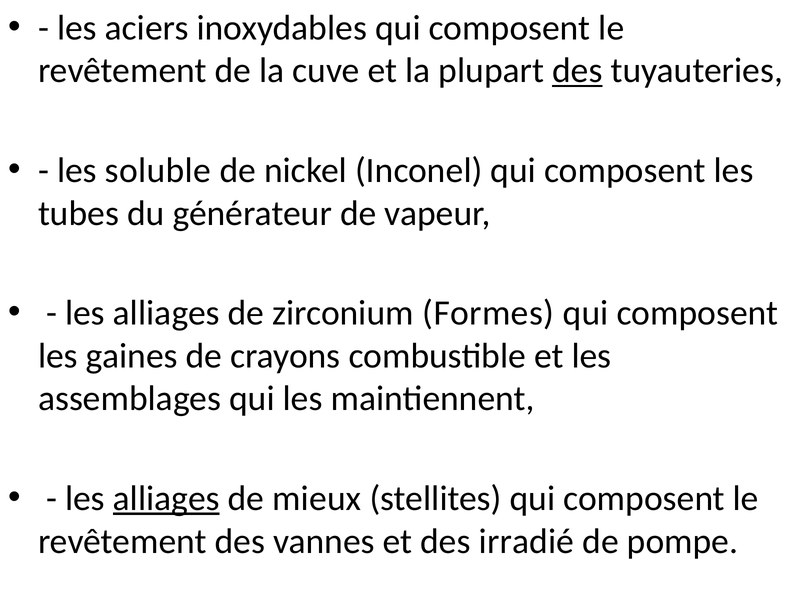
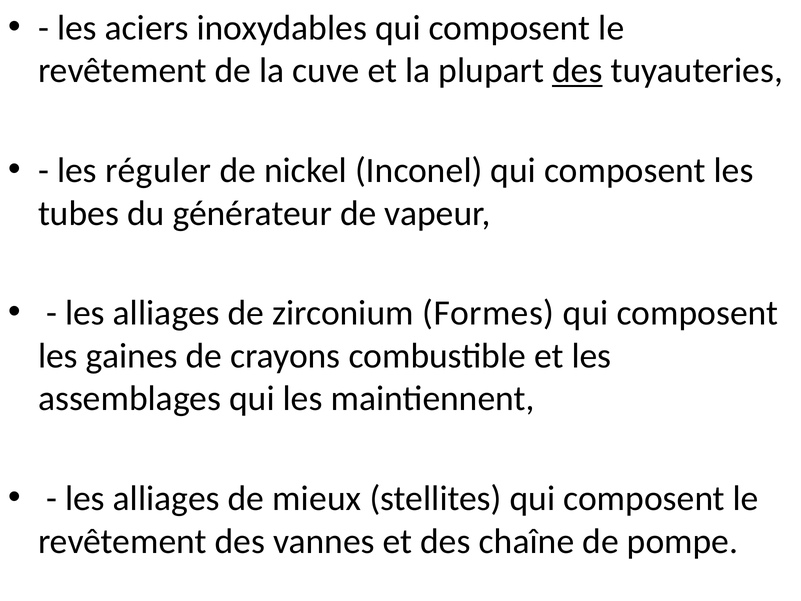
soluble: soluble -> réguler
alliages at (166, 498) underline: present -> none
irradié: irradié -> chaîne
